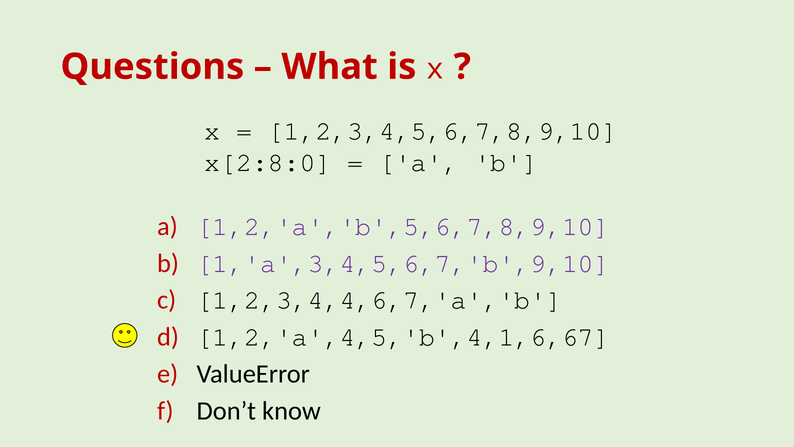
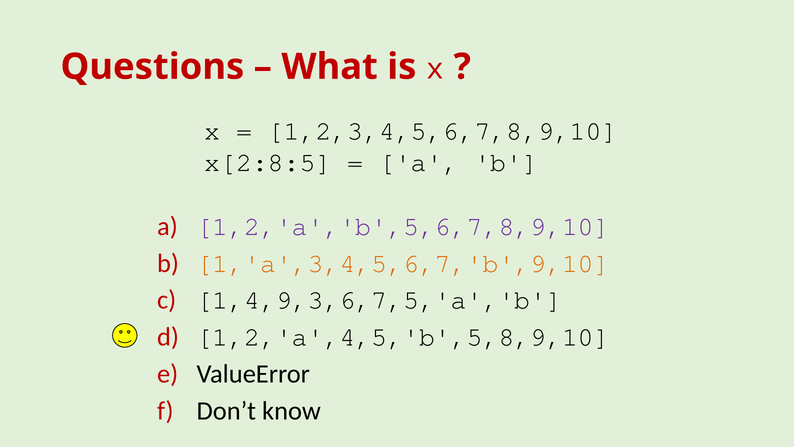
x[2:8:0: x[2:8:0 -> x[2:8:5
1,'a',3,4,5,6,7,'b',9,10 colour: purple -> orange
1,2,3,4,4,6,7,'a','b: 1,2,3,4,4,6,7,'a','b -> 1,4,9,3,6,7,5,'a','b
1,2,'a',4,5,'b',4,1,6,67: 1,2,'a',4,5,'b',4,1,6,67 -> 1,2,'a',4,5,'b',5,8,9,10
